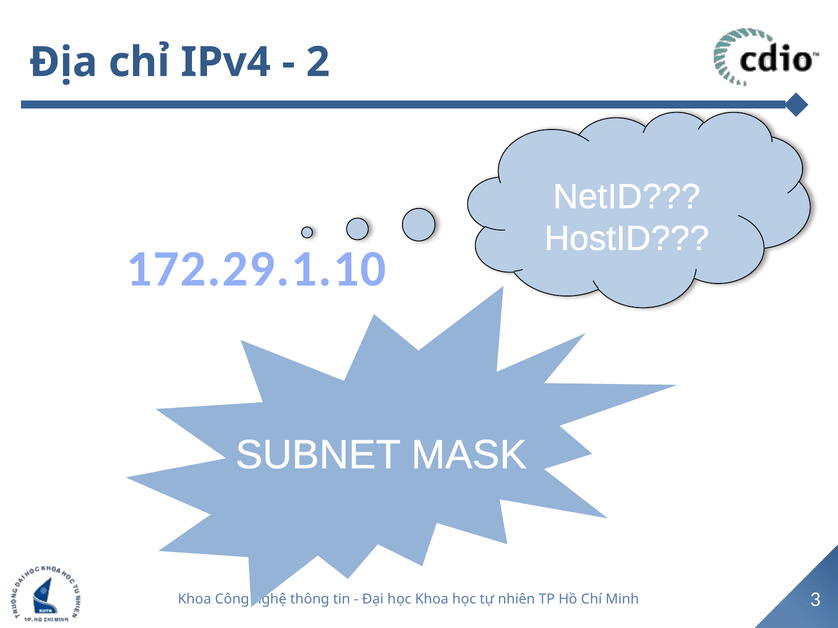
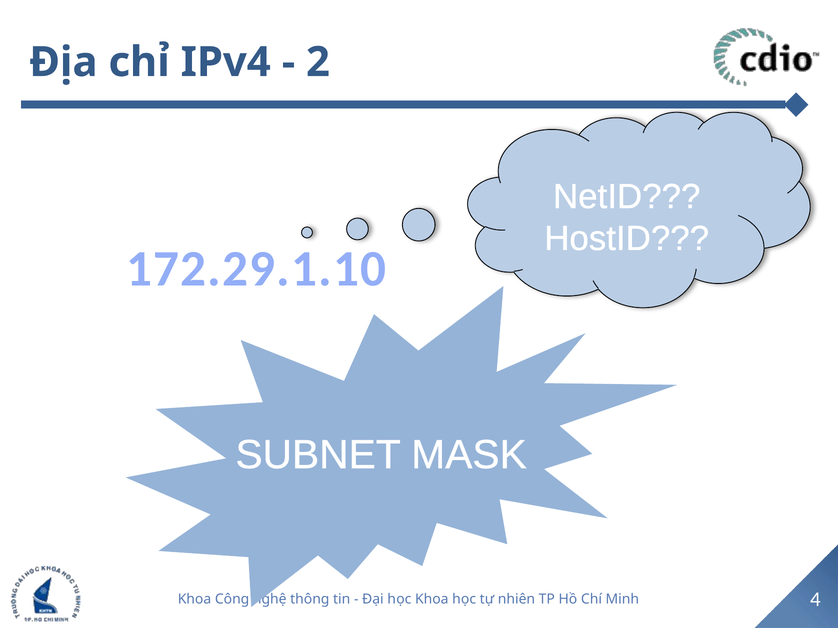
3: 3 -> 4
